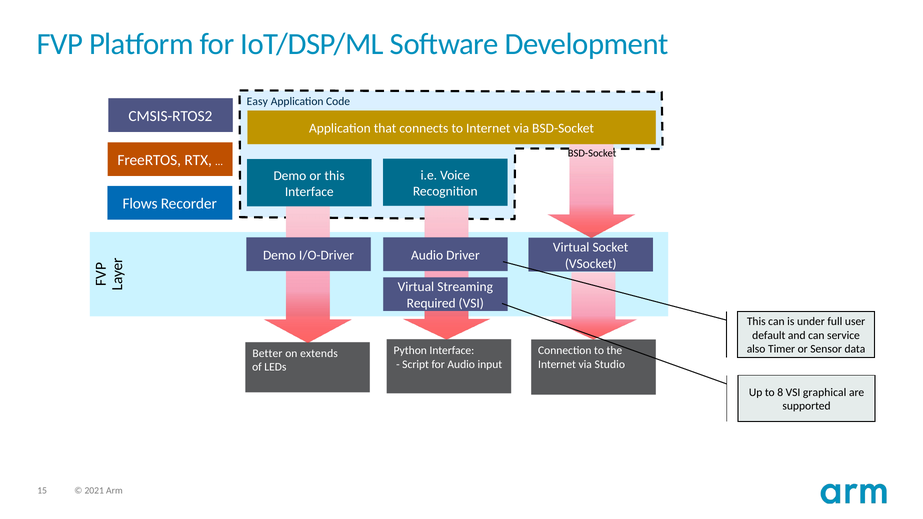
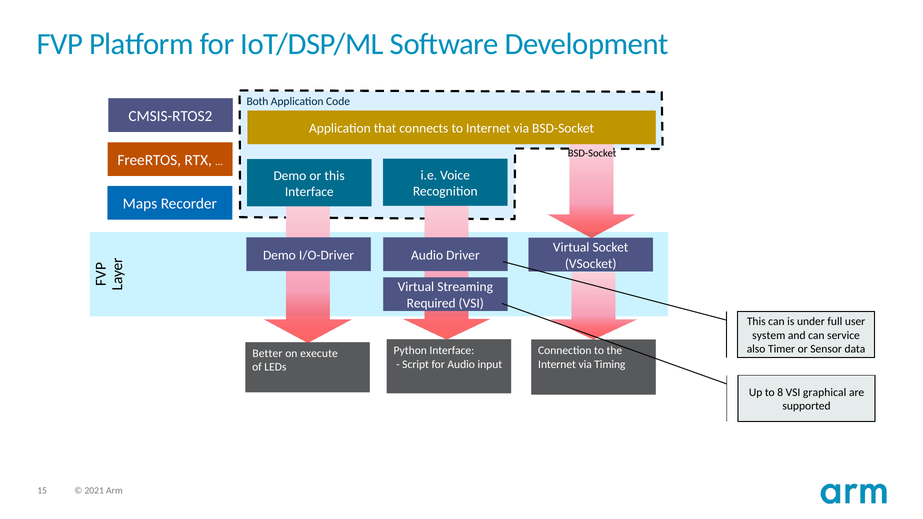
Easy: Easy -> Both
Flows: Flows -> Maps
default: default -> system
extends: extends -> execute
Studio: Studio -> Timing
